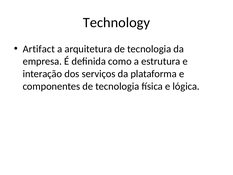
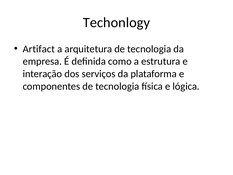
Technology: Technology -> Techonlogy
